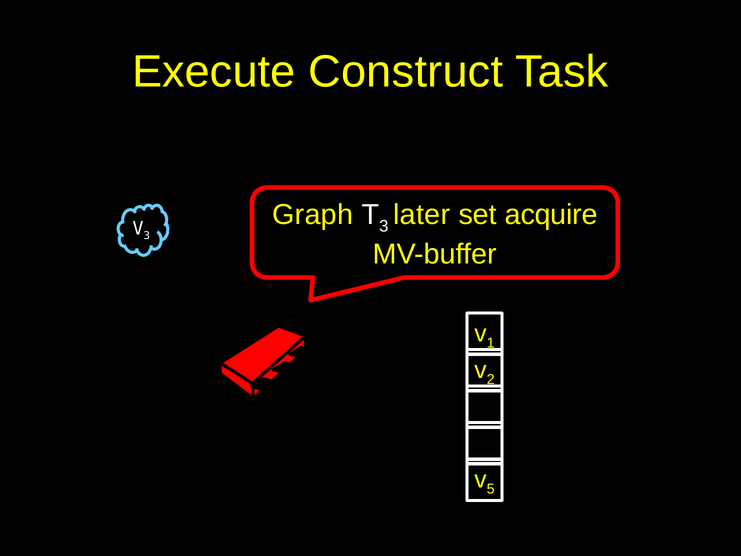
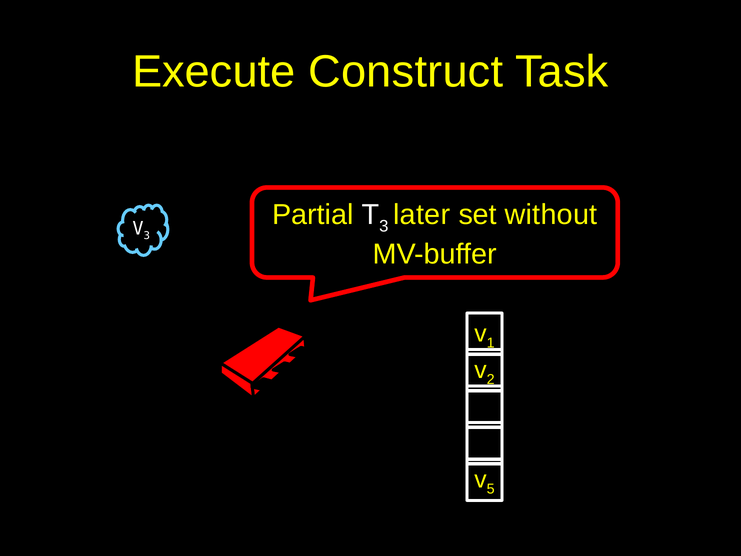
Graph: Graph -> Partial
acquire: acquire -> without
